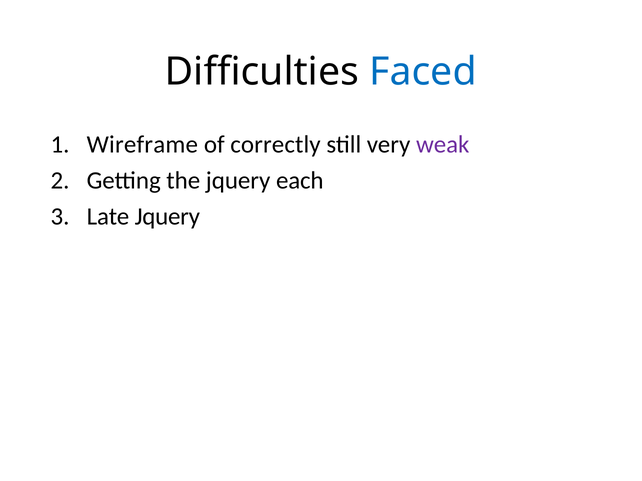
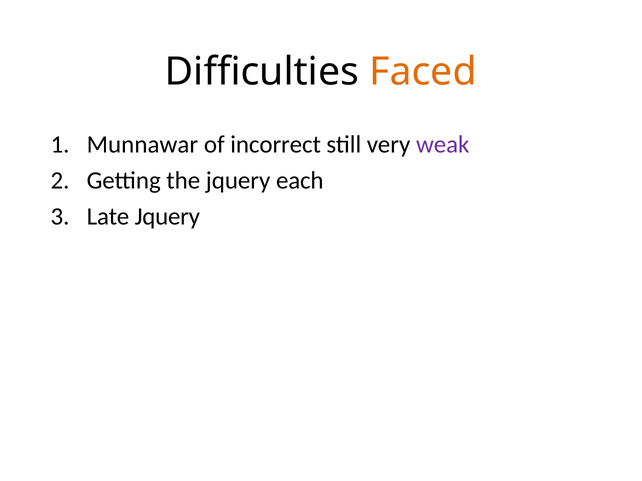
Faced colour: blue -> orange
Wireframe: Wireframe -> Munnawar
correctly: correctly -> incorrect
